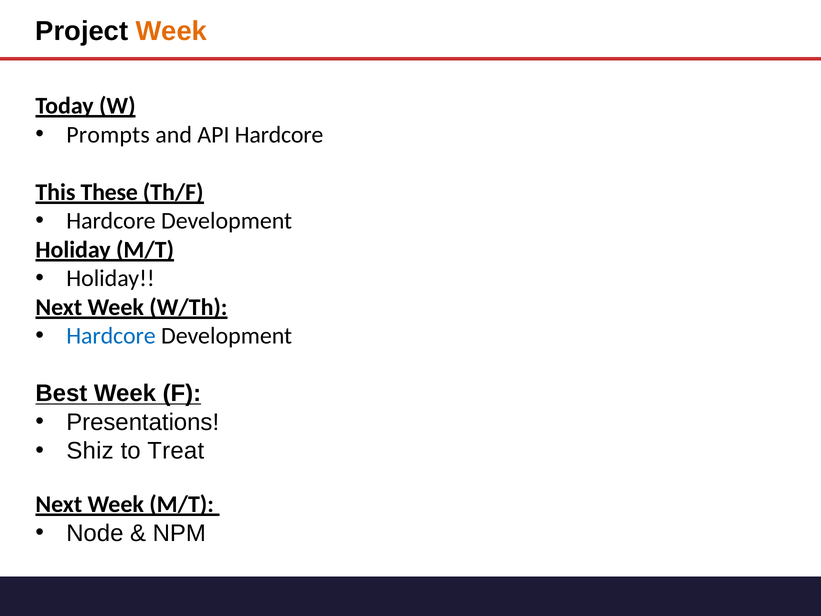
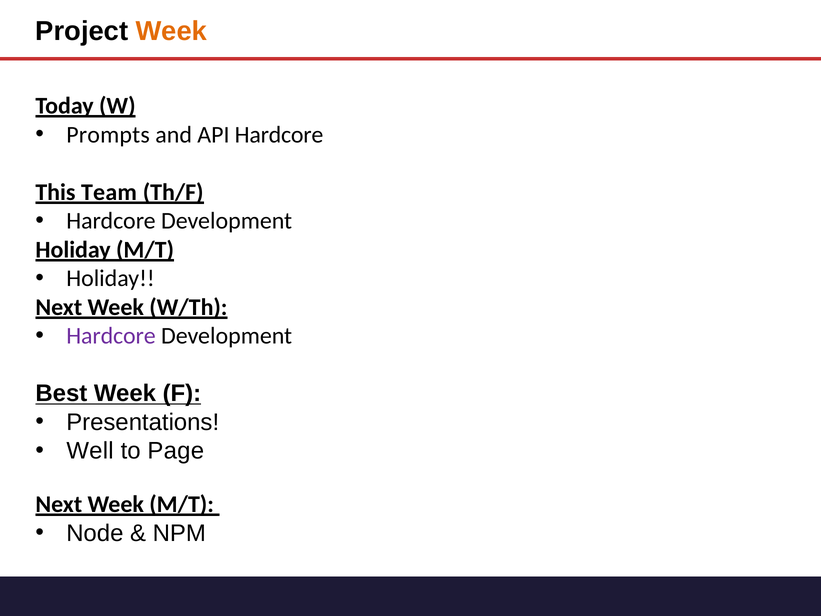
These: These -> Team
Hardcore at (111, 336) colour: blue -> purple
Shiz: Shiz -> Well
Treat: Treat -> Page
